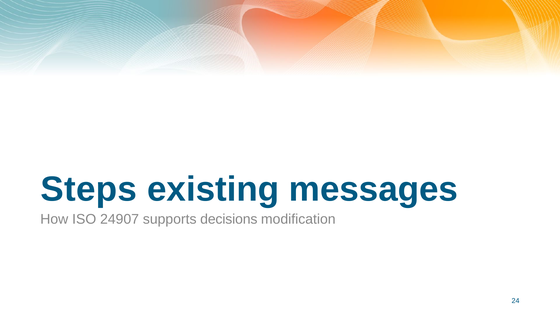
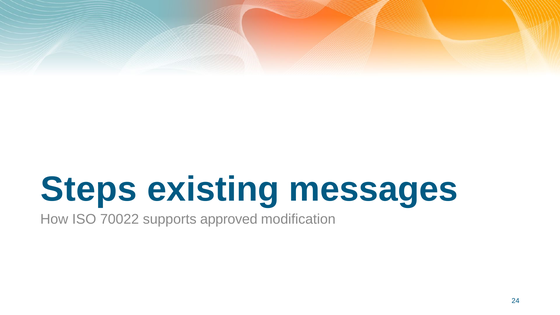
24907: 24907 -> 70022
decisions: decisions -> approved
